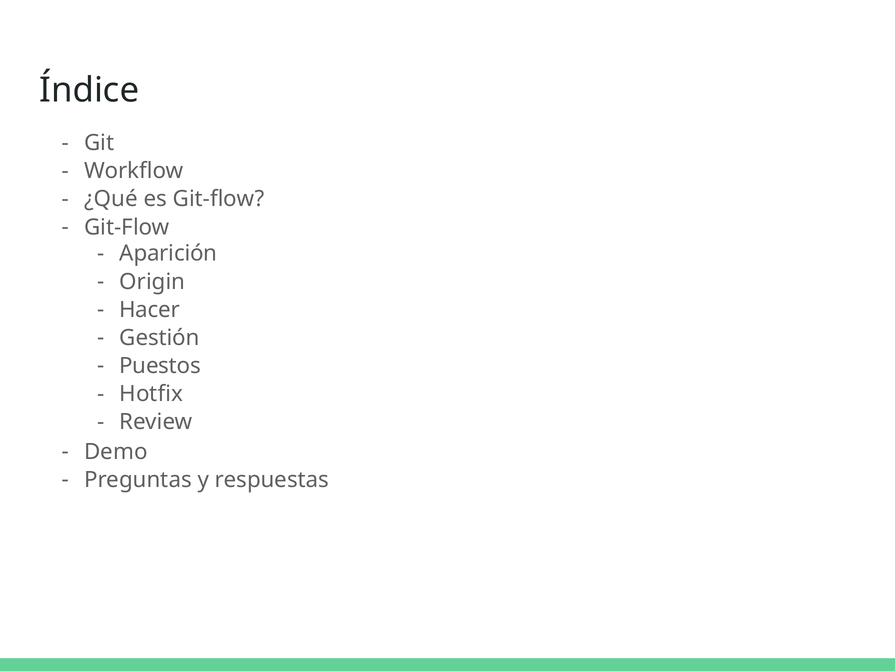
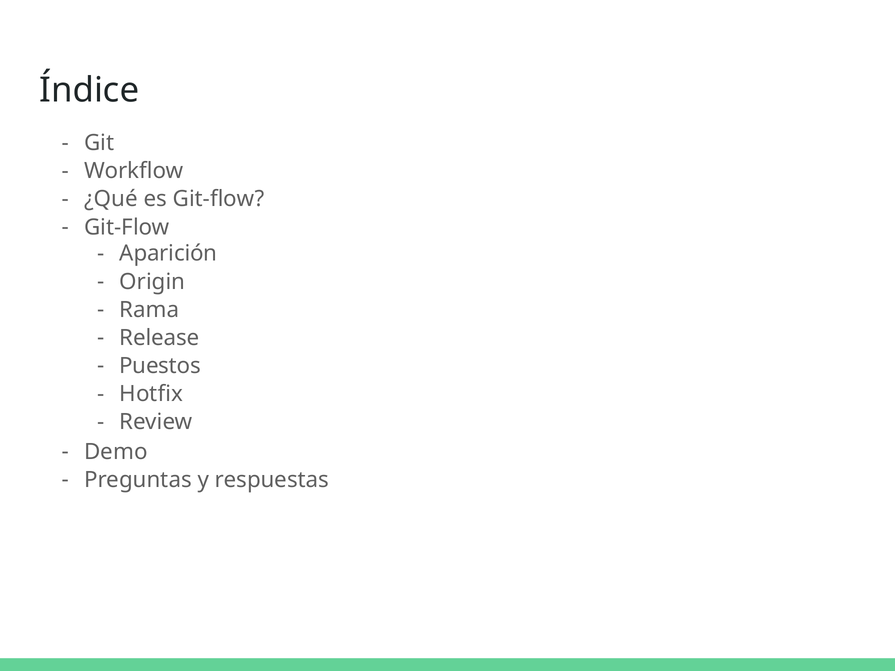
Hacer: Hacer -> Rama
Gestión: Gestión -> Release
